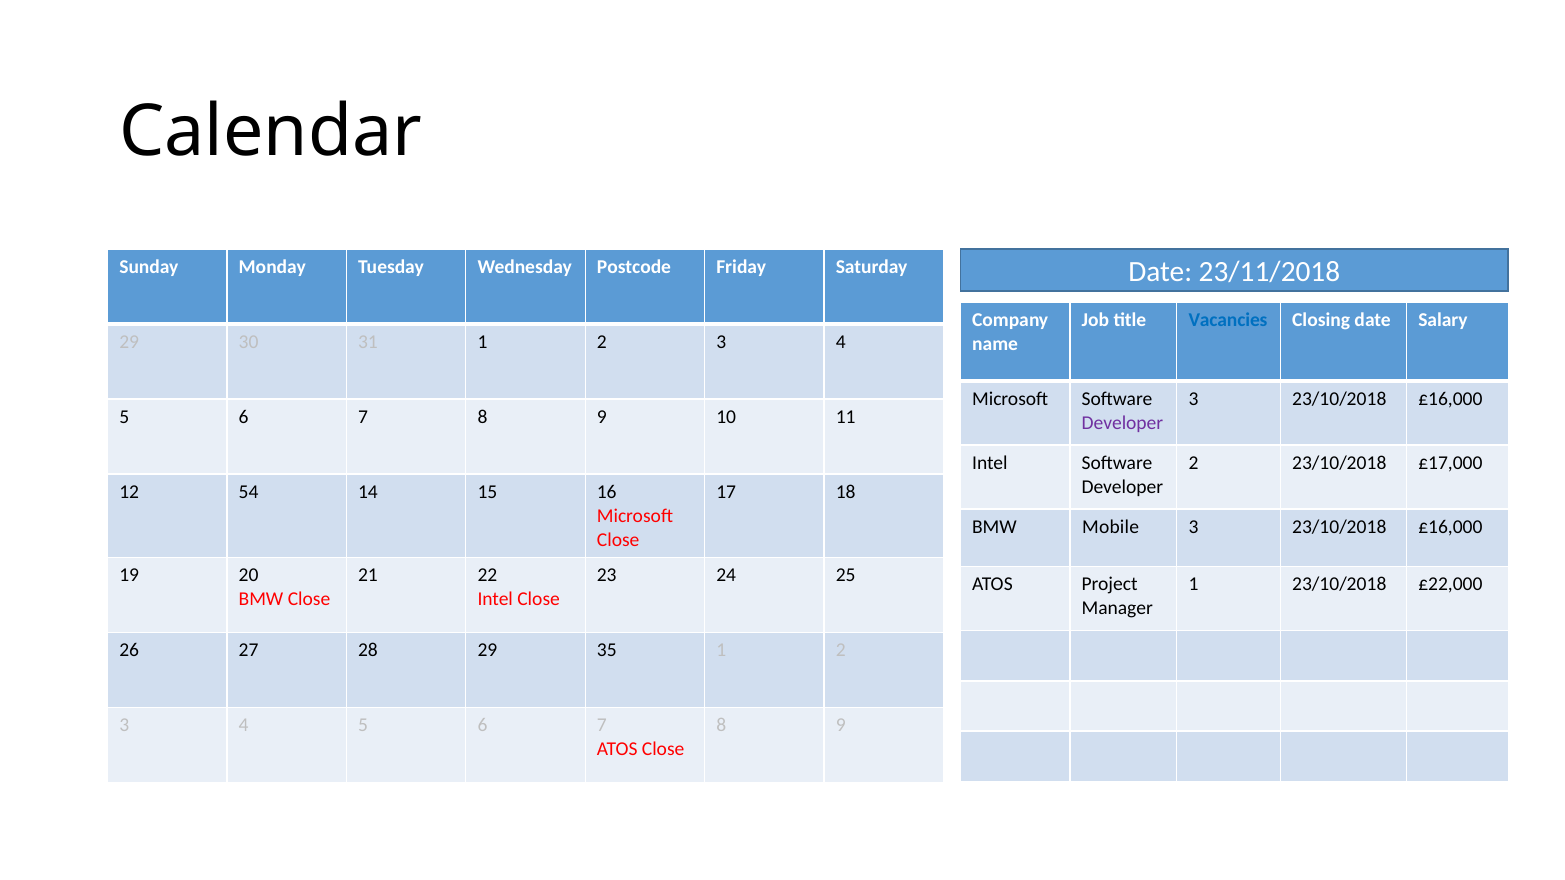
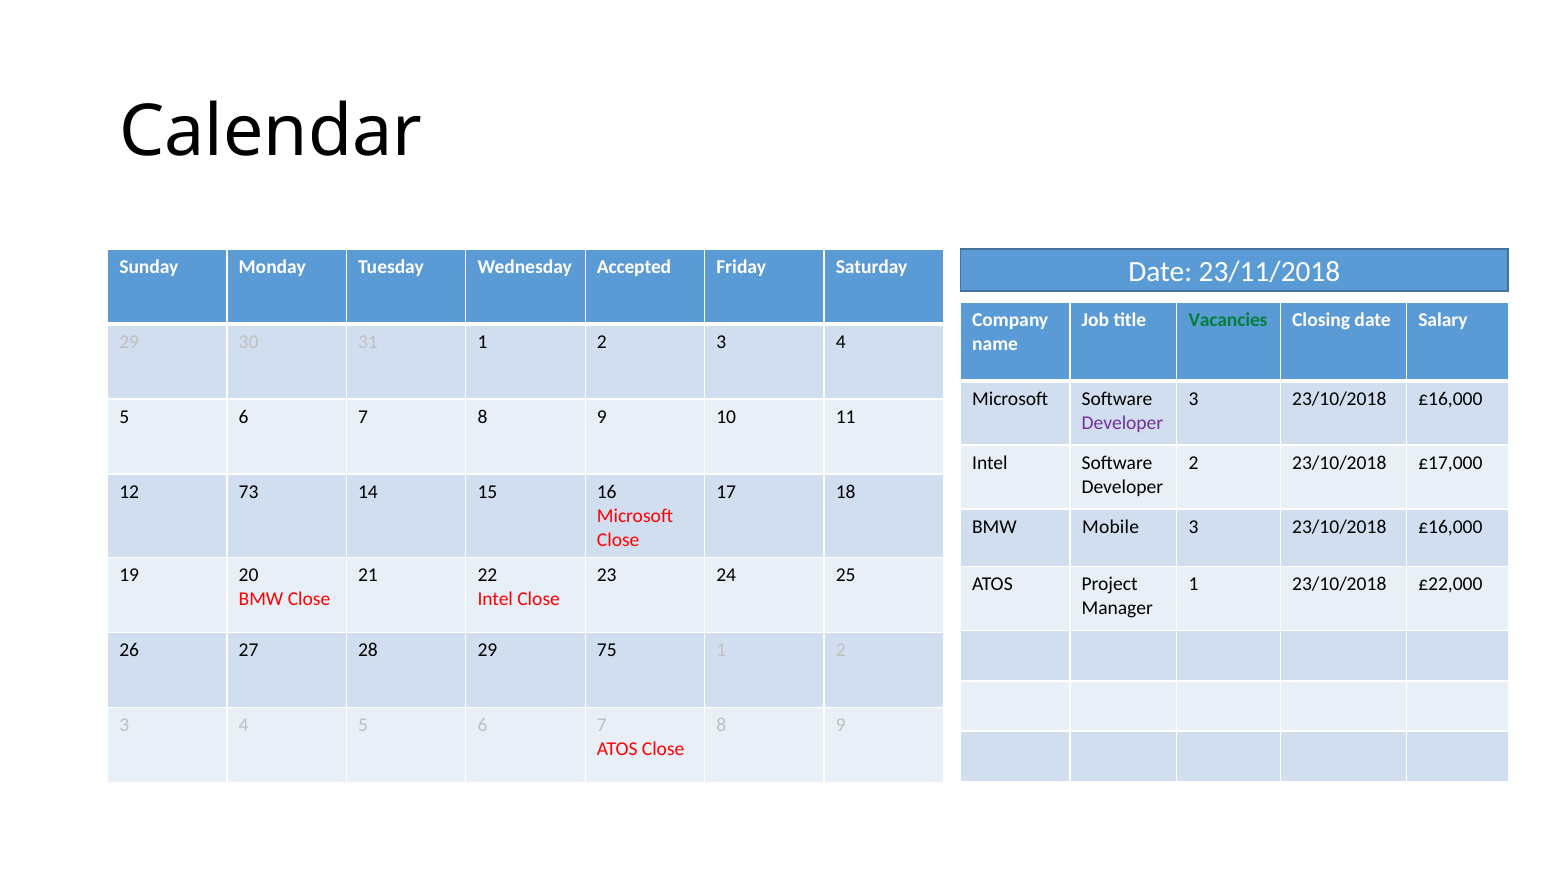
Postcode: Postcode -> Accepted
Vacancies colour: blue -> green
54: 54 -> 73
35: 35 -> 75
